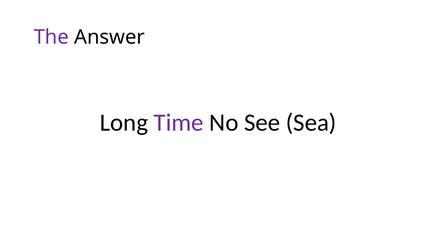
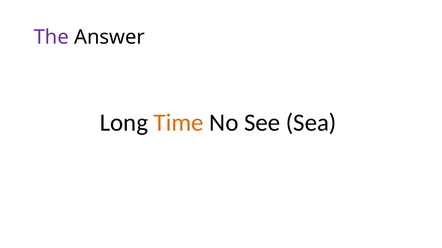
Time colour: purple -> orange
